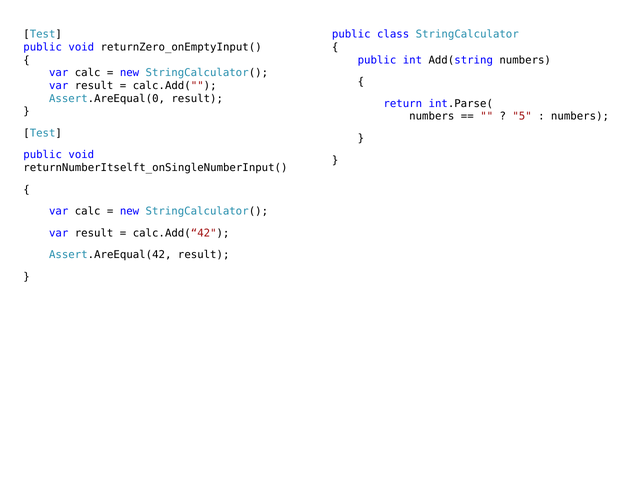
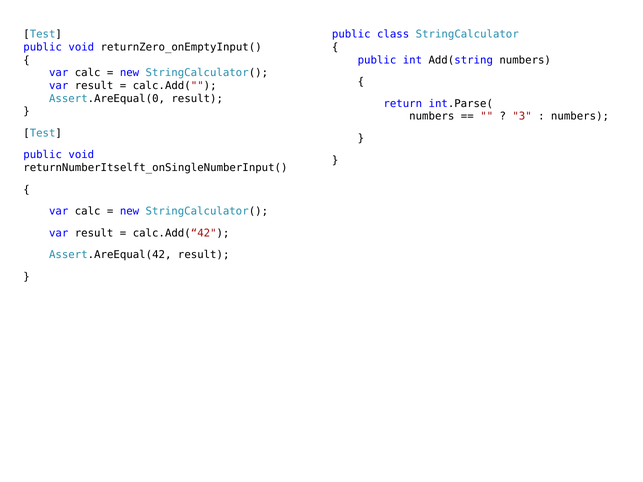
5: 5 -> 3
